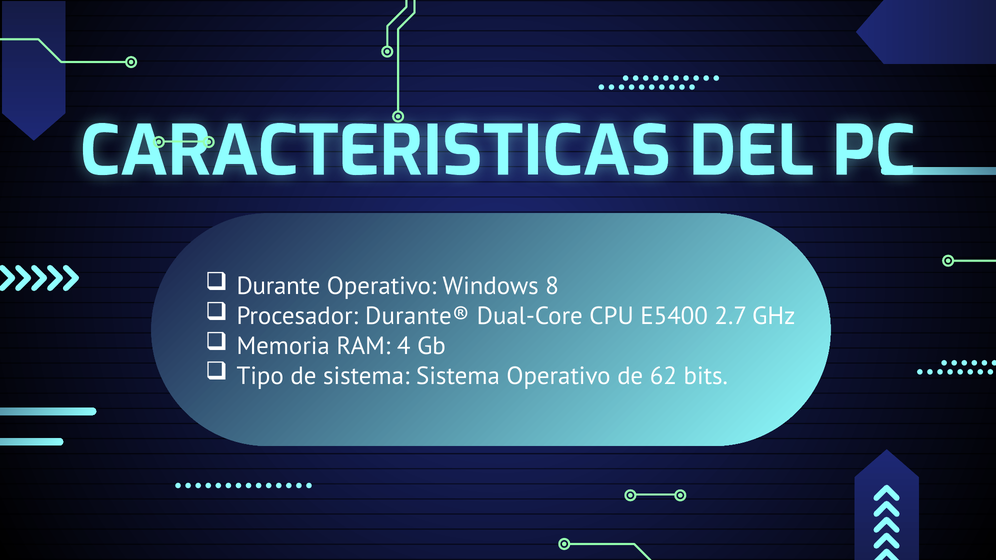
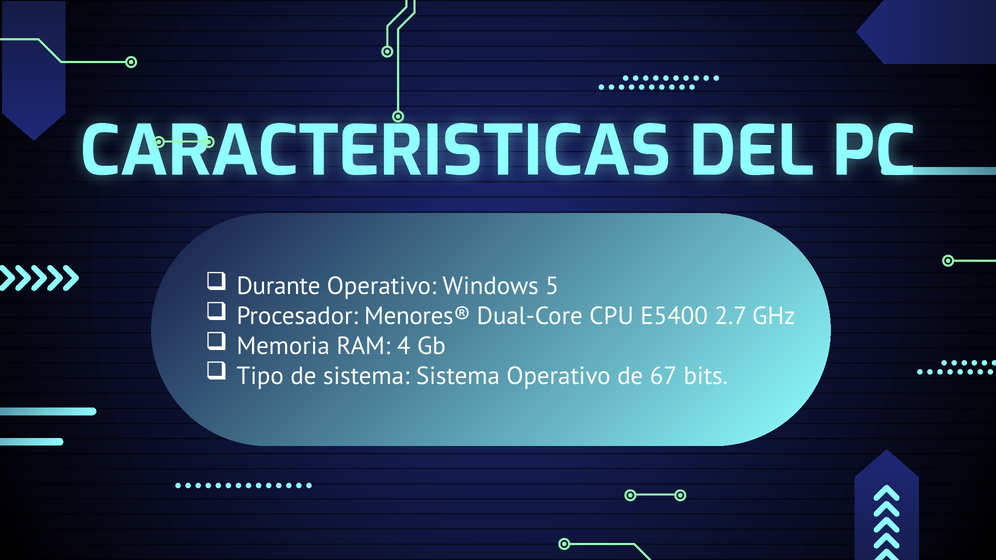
8: 8 -> 5
Durante®: Durante® -> Menores®
62: 62 -> 67
